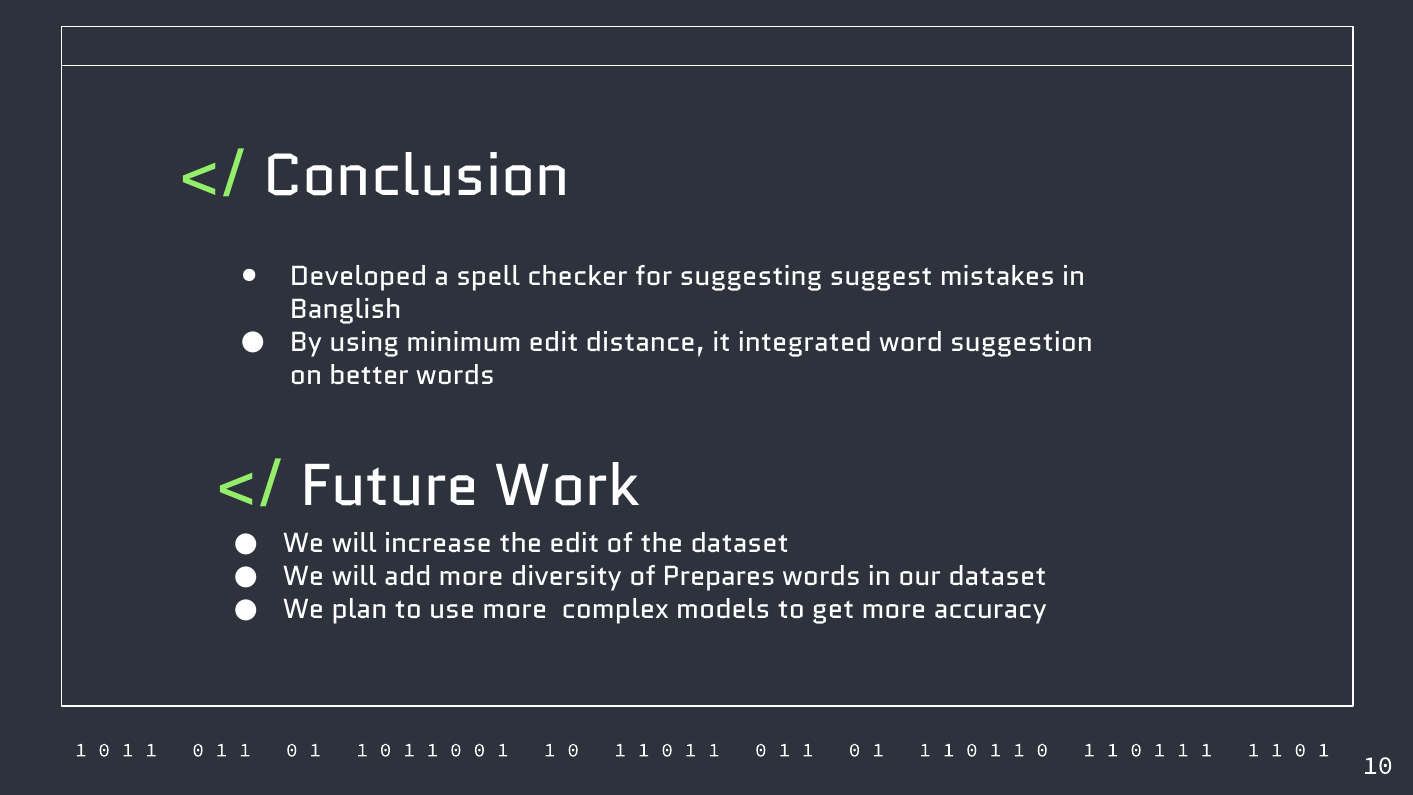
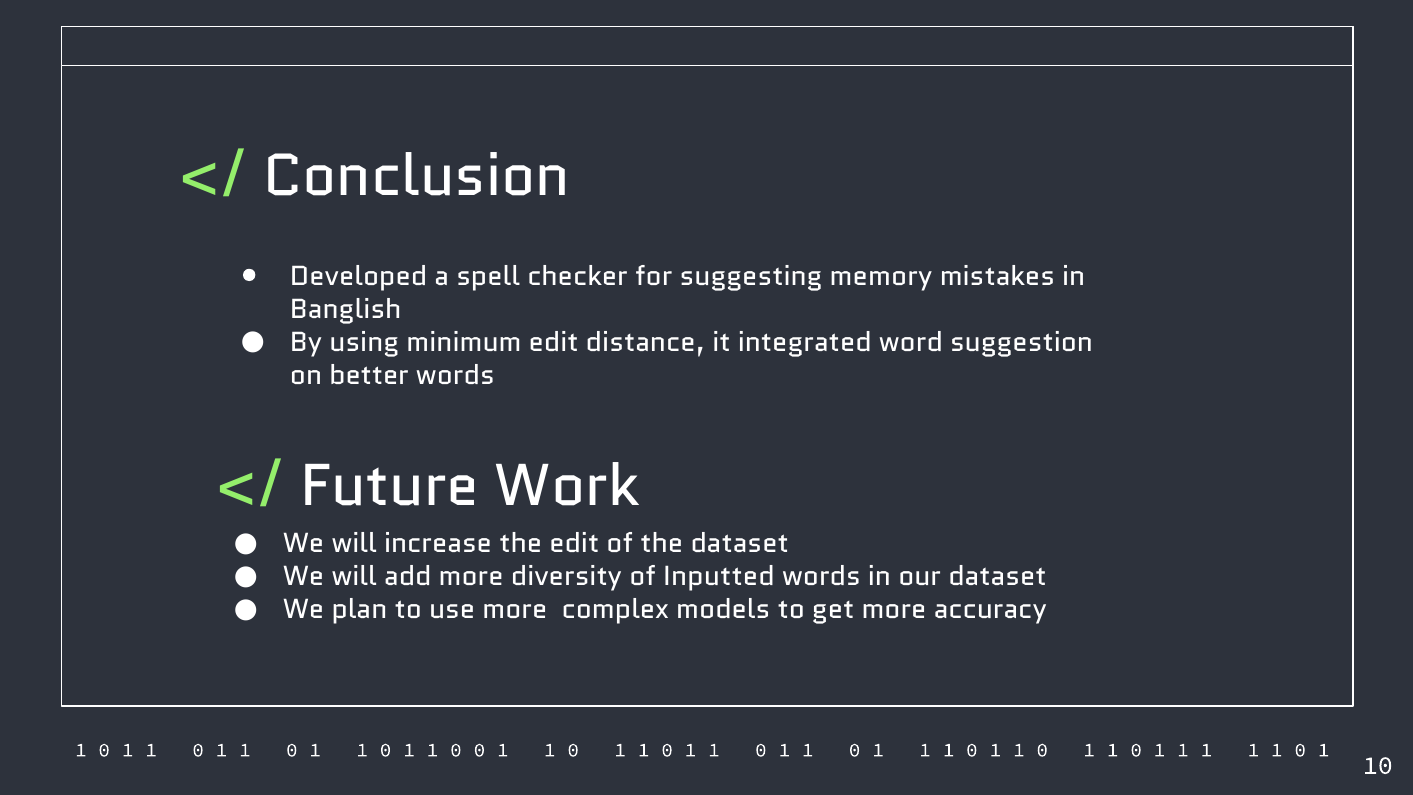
suggest: suggest -> memory
Prepares: Prepares -> Inputted
